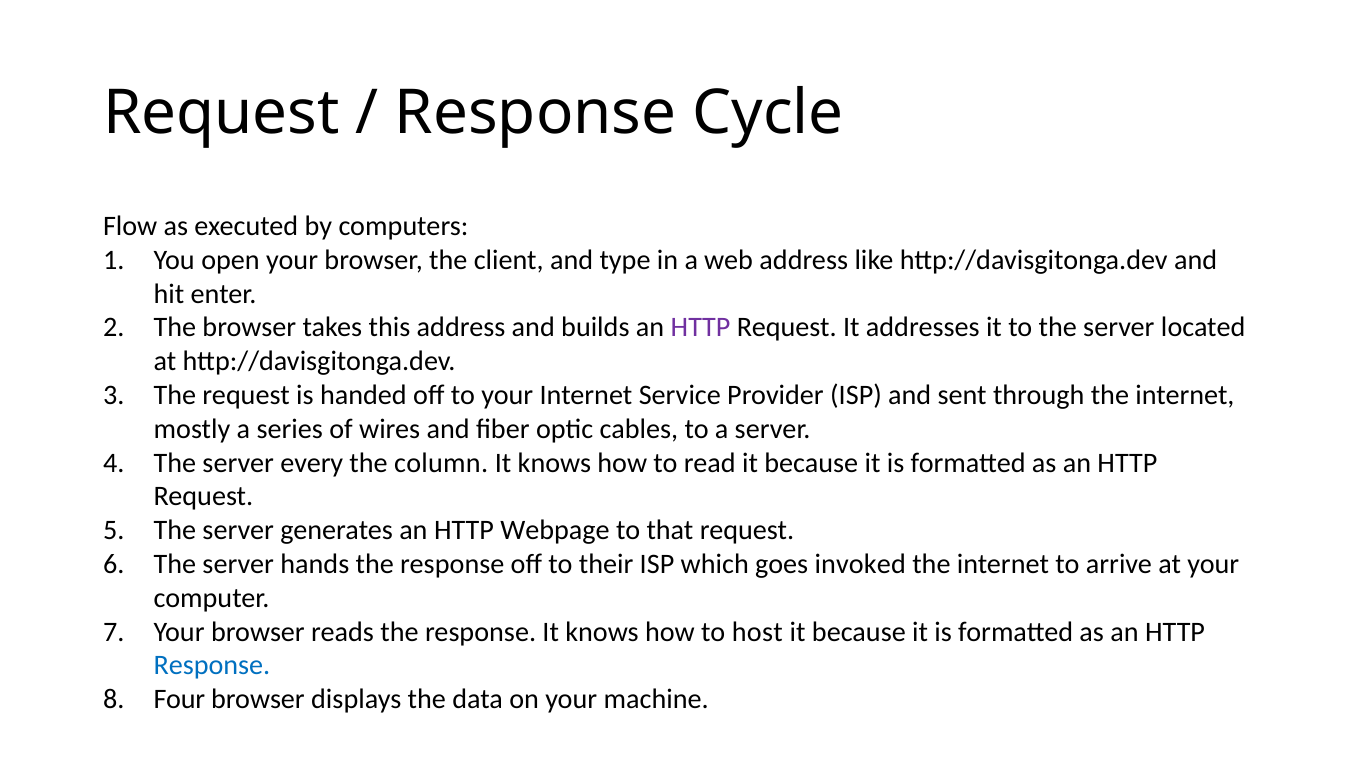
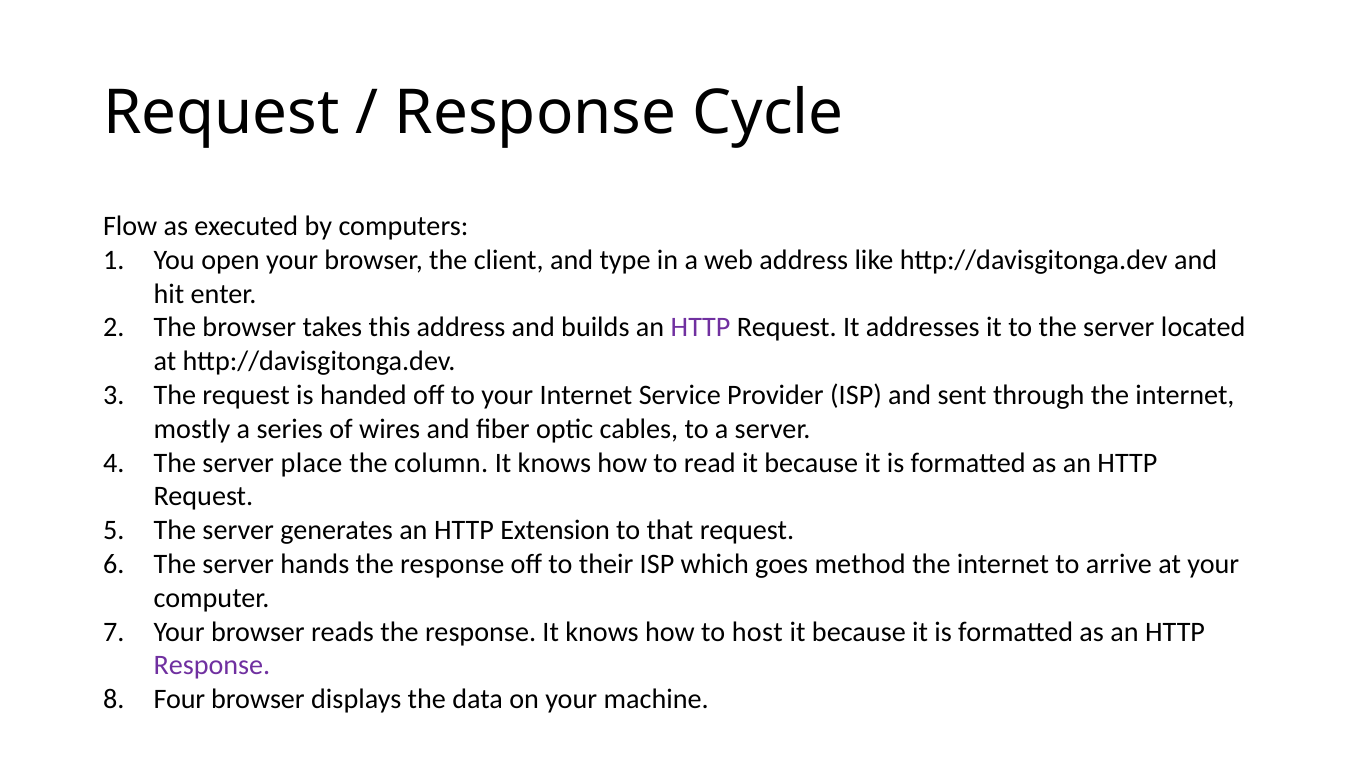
every: every -> place
Webpage: Webpage -> Extension
invoked: invoked -> method
Response at (212, 665) colour: blue -> purple
